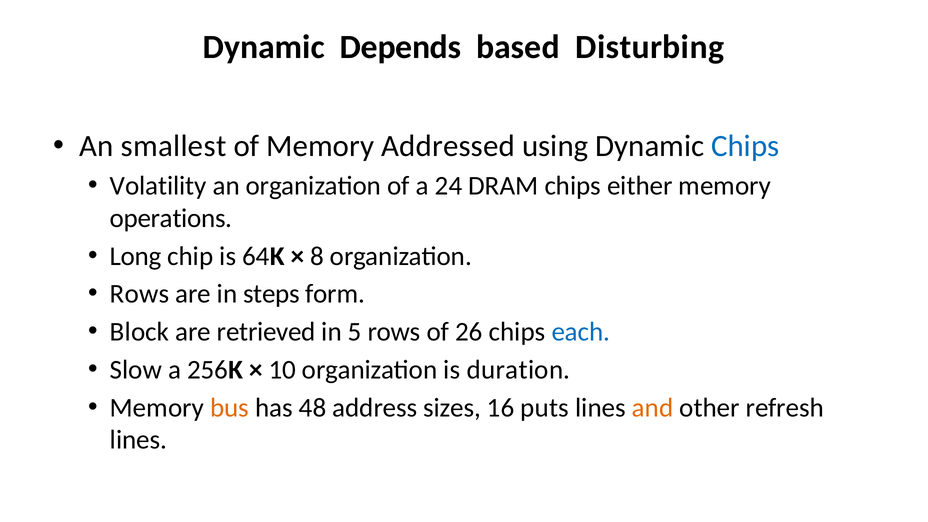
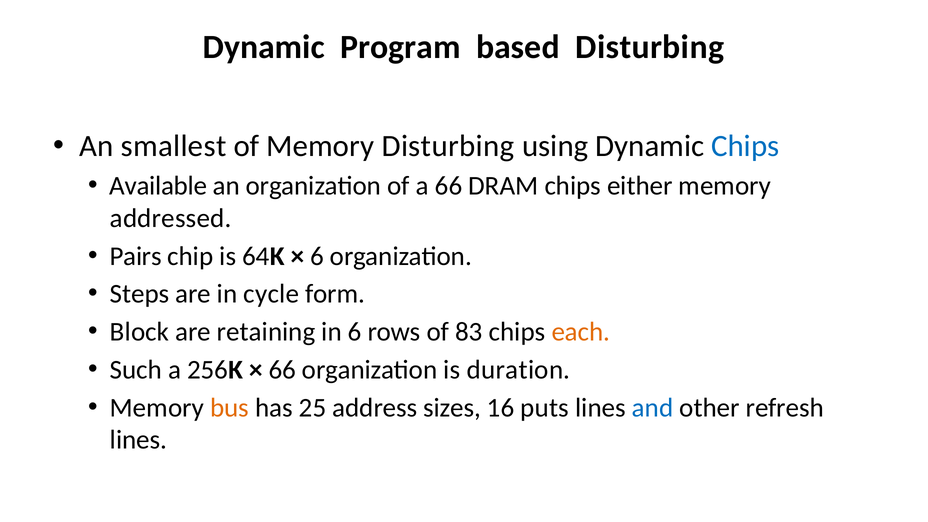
Depends: Depends -> Program
Memory Addressed: Addressed -> Disturbing
Volatility: Volatility -> Available
a 24: 24 -> 66
operations: operations -> addressed
Long: Long -> Pairs
8 at (317, 256): 8 -> 6
Rows at (140, 294): Rows -> Steps
steps: steps -> cycle
retrieved: retrieved -> retaining
in 5: 5 -> 6
26: 26 -> 83
each colour: blue -> orange
Slow: Slow -> Such
10 at (282, 370): 10 -> 66
48: 48 -> 25
and colour: orange -> blue
